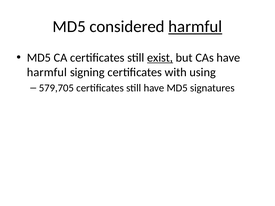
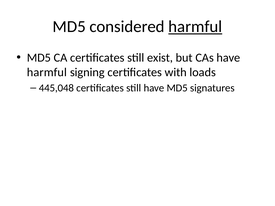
exist underline: present -> none
using: using -> loads
579,705: 579,705 -> 445,048
